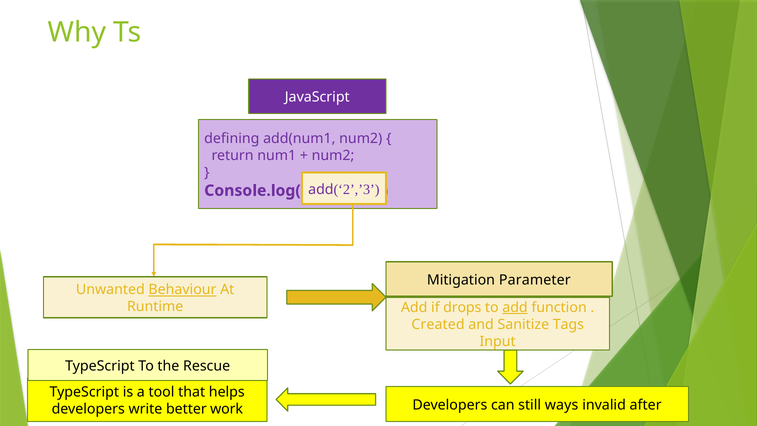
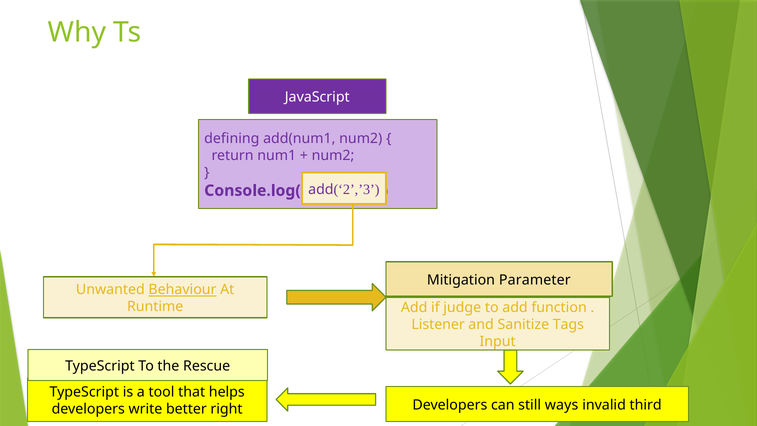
drops: drops -> judge
add at (515, 307) underline: present -> none
Created: Created -> Listener
after: after -> third
work: work -> right
